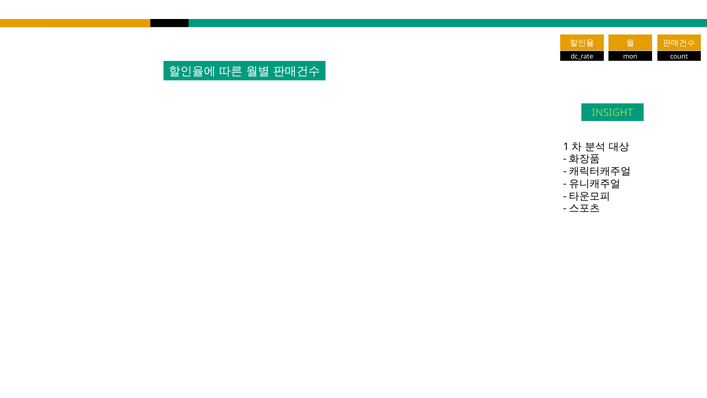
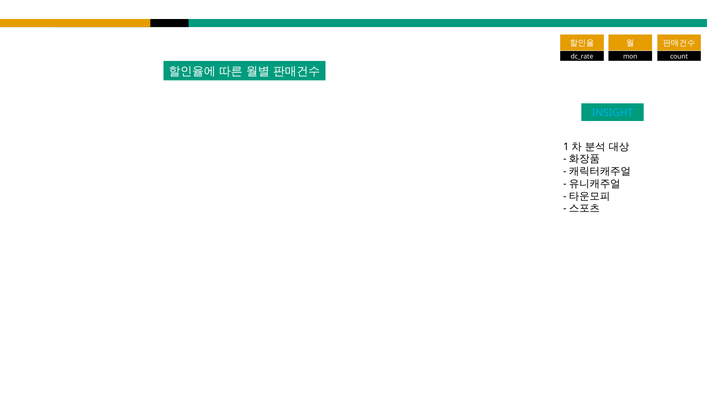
INSIGHT colour: light green -> light blue
